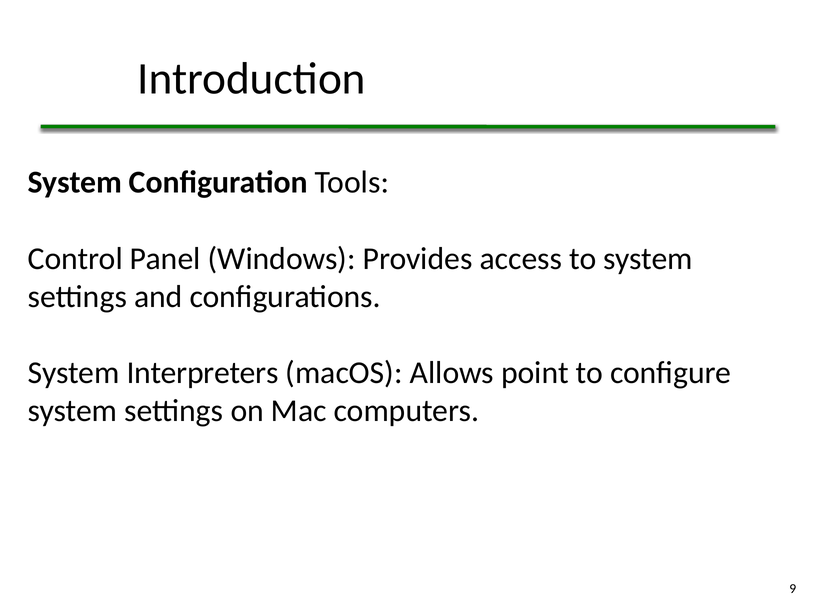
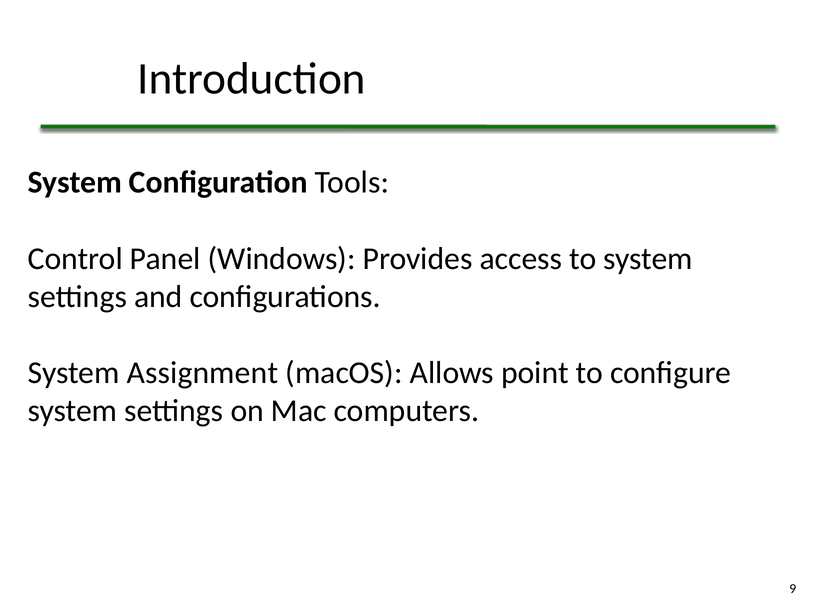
Interpreters: Interpreters -> Assignment
